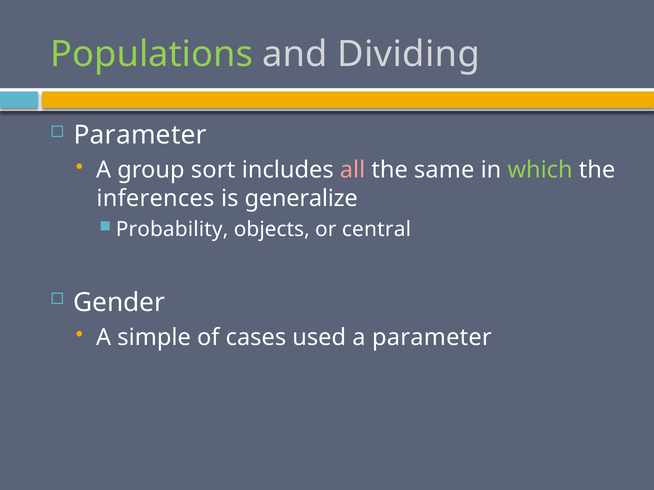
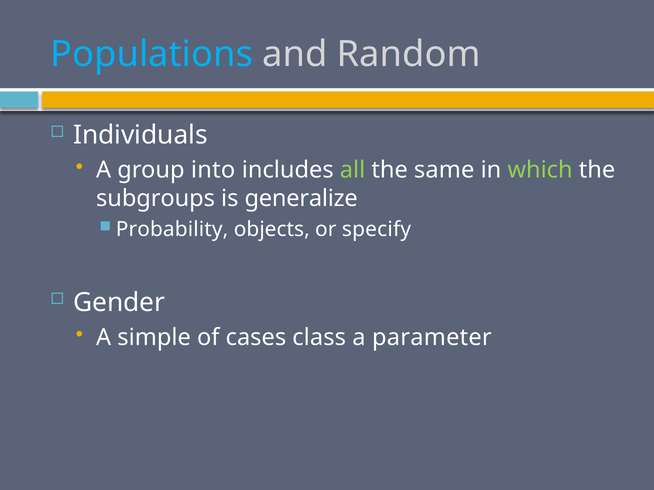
Populations colour: light green -> light blue
Dividing: Dividing -> Random
Parameter at (140, 135): Parameter -> Individuals
sort: sort -> into
all colour: pink -> light green
inferences: inferences -> subgroups
central: central -> specify
used: used -> class
